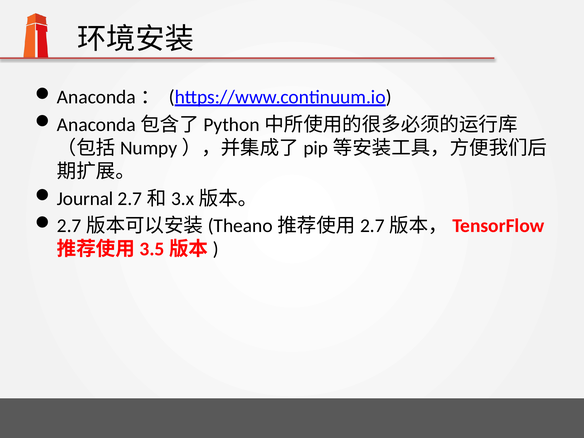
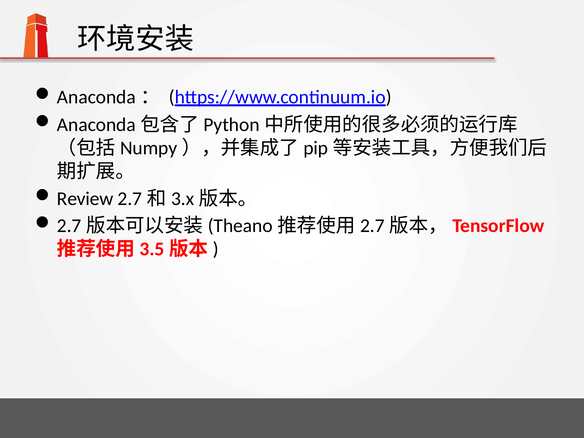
Journal: Journal -> Review
